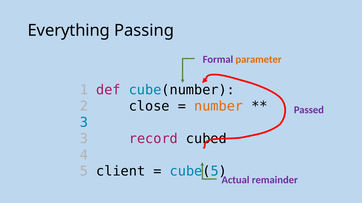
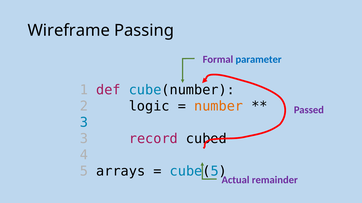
Everything: Everything -> Wireframe
parameter colour: orange -> blue
close: close -> logic
client: client -> arrays
